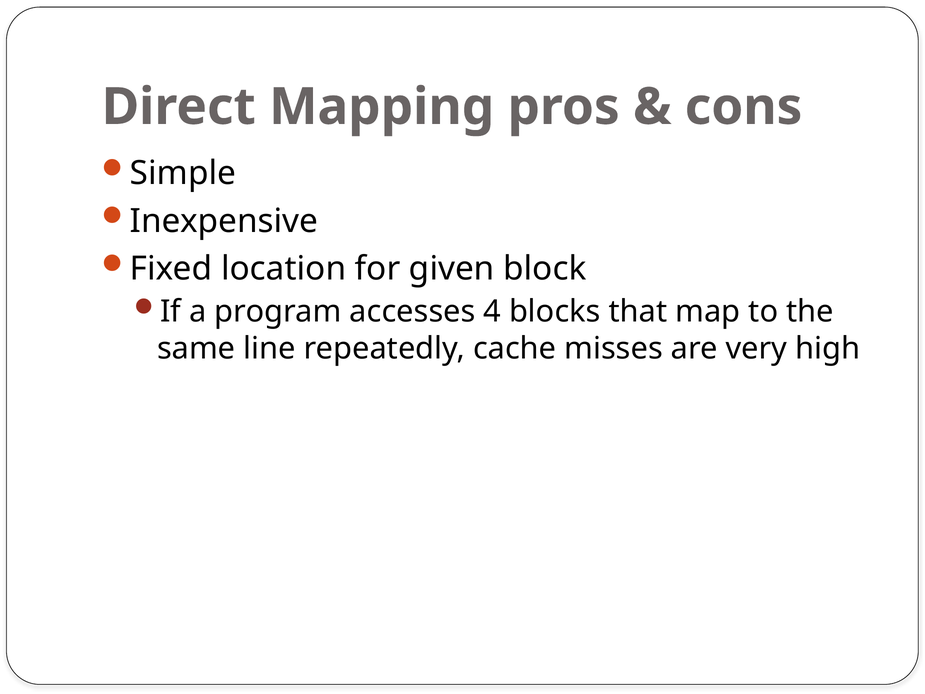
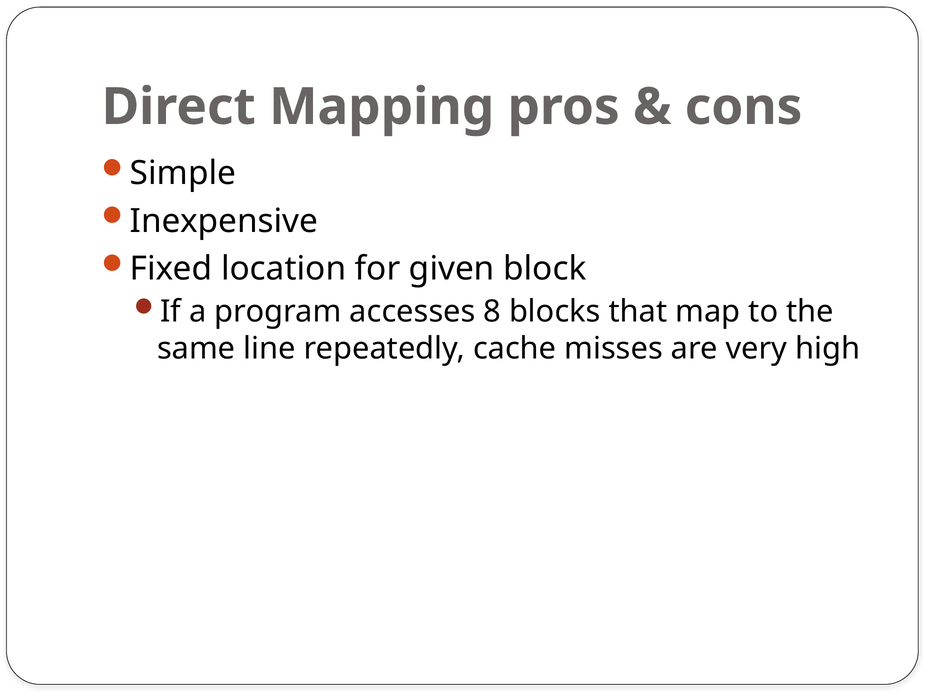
4: 4 -> 8
